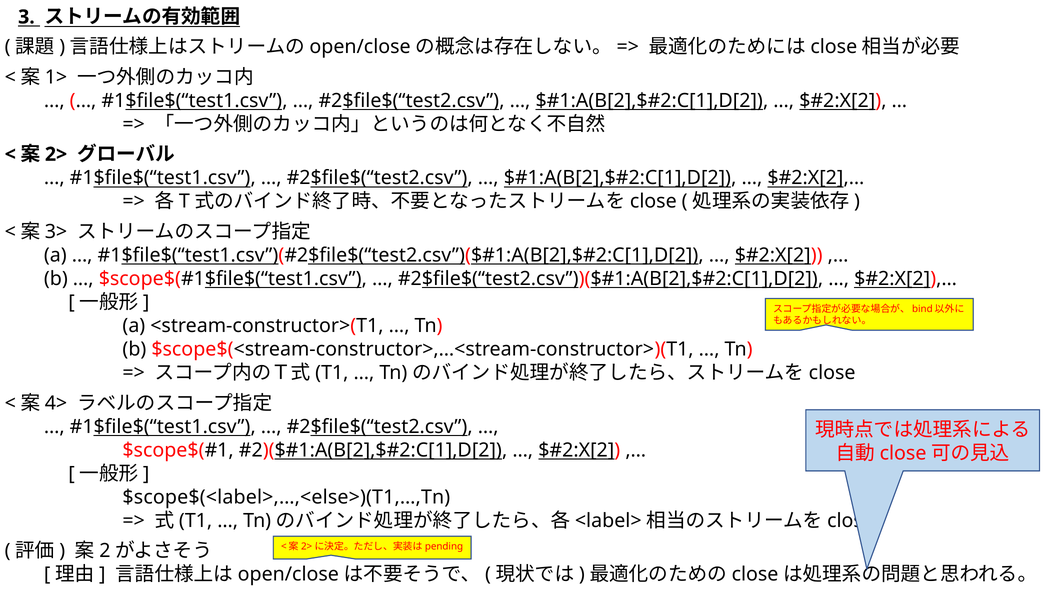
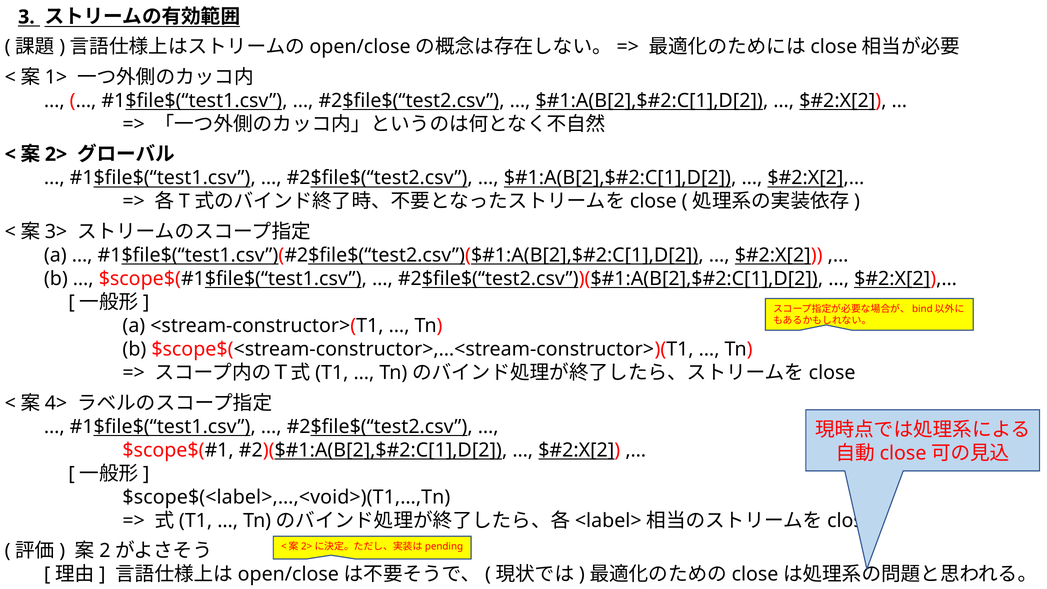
$scope$(<label>,…,<else>)(T1,…,Tn: $scope$(<label>,…,<else>)(T1,…,Tn -> $scope$(<label>,…,<void>)(T1,…,Tn
